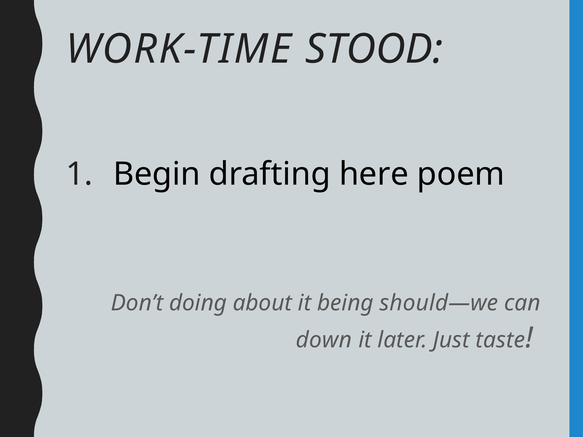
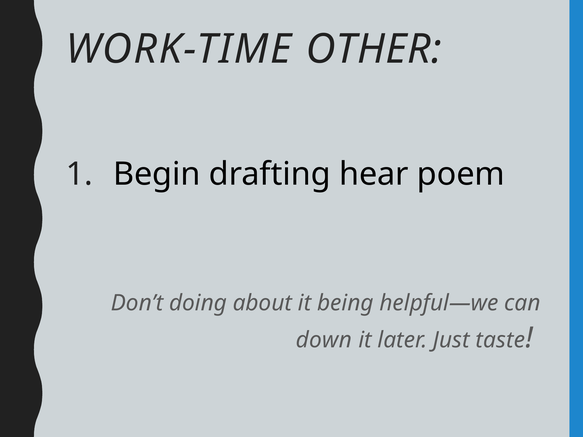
STOOD: STOOD -> OTHER
here: here -> hear
should—we: should—we -> helpful—we
